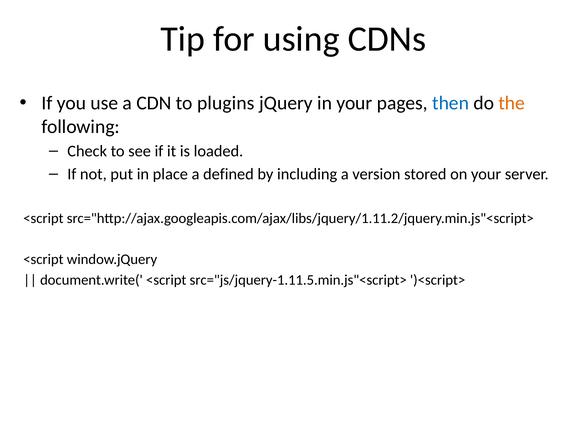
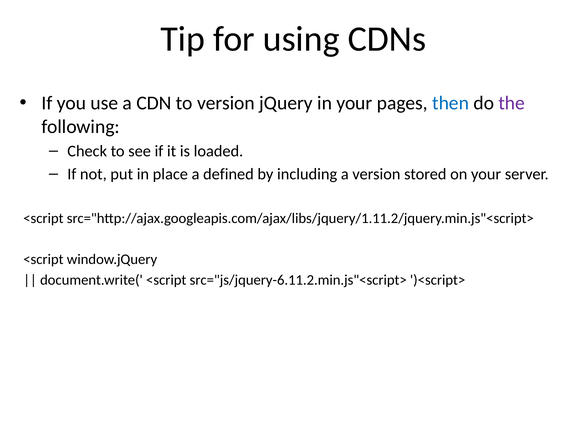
to plugins: plugins -> version
the colour: orange -> purple
src="js/jquery-1.11.5.min.js"<script>: src="js/jquery-1.11.5.min.js"<script> -> src="js/jquery-6.11.2.min.js"<script>
